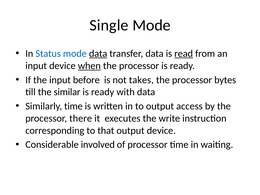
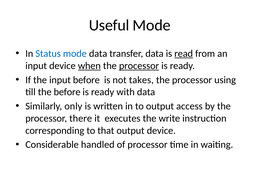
Single: Single -> Useful
data at (98, 54) underline: present -> none
processor at (139, 66) underline: none -> present
bytes: bytes -> using
the similar: similar -> before
Similarly time: time -> only
involved: involved -> handled
